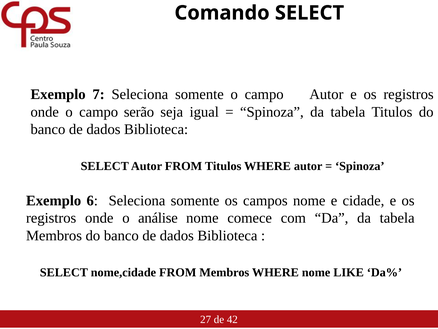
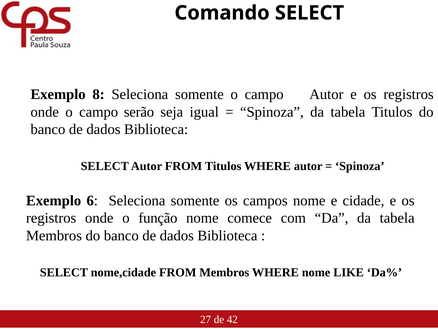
7: 7 -> 8
análise: análise -> função
